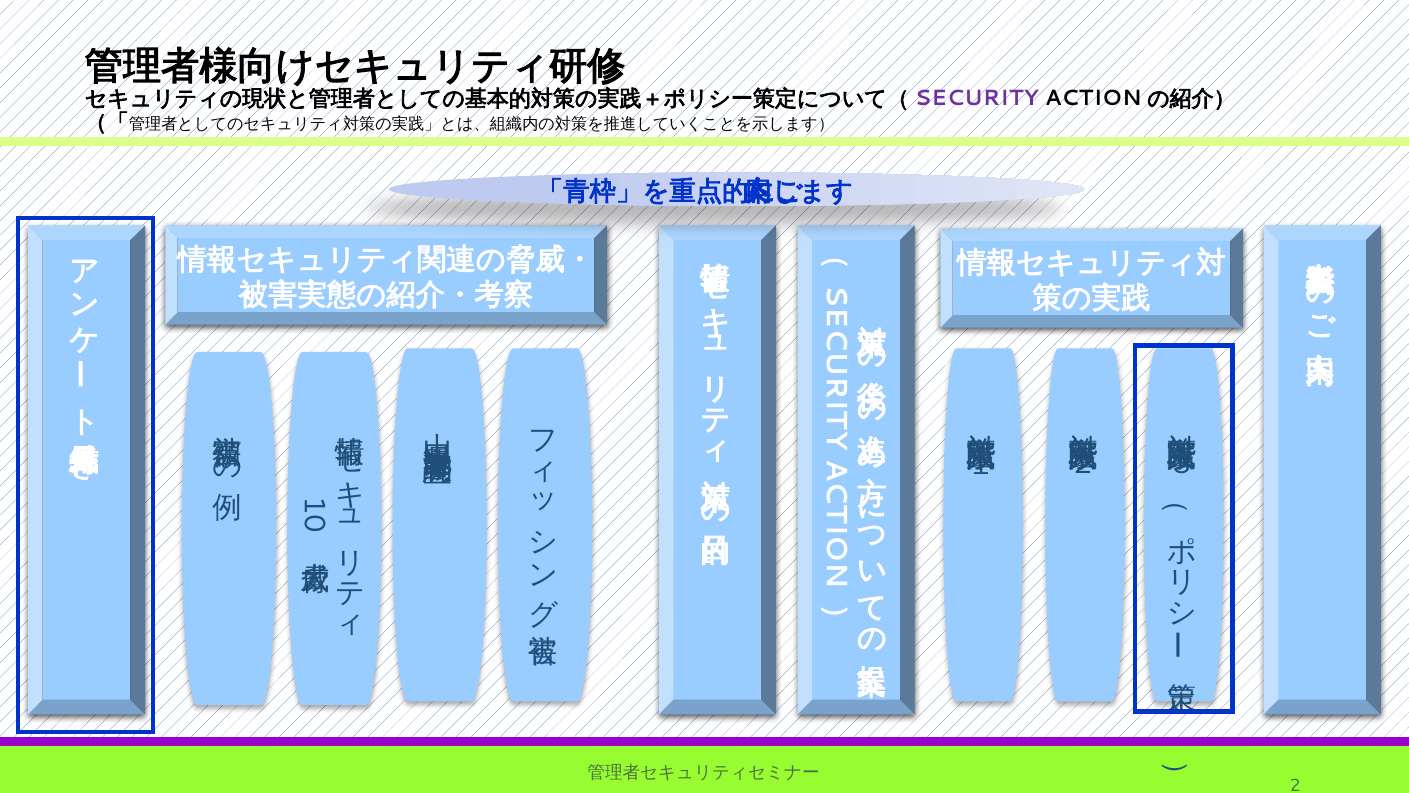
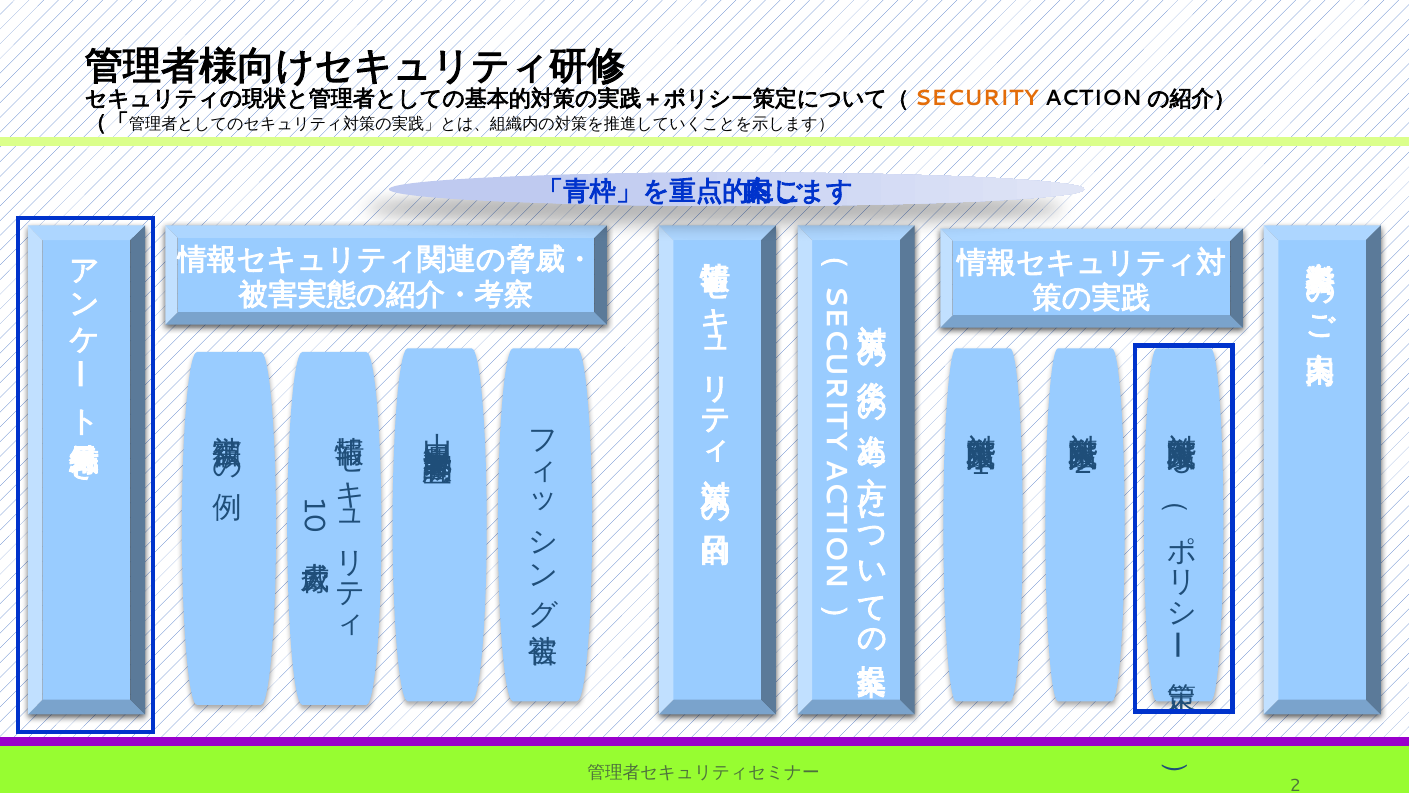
SECURITY colour: purple -> orange
